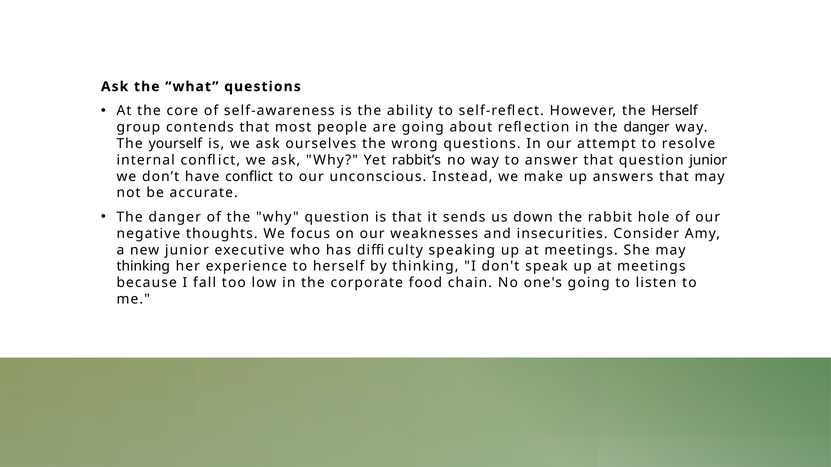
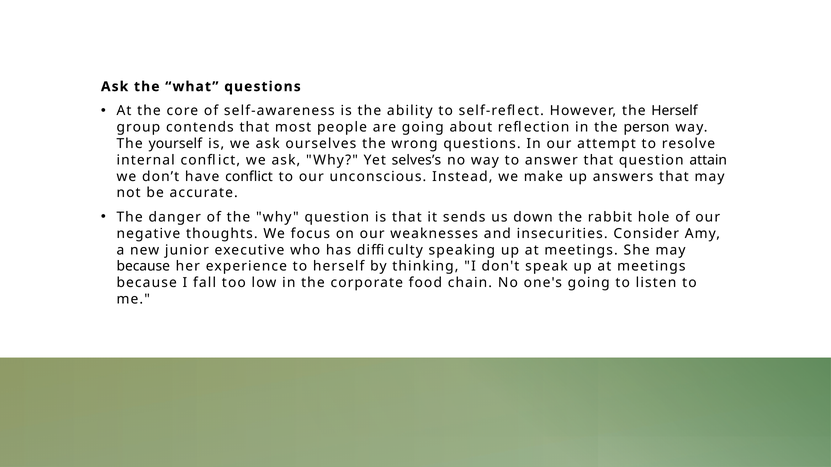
in the danger: danger -> person
rabbit’s: rabbit’s -> selves’s
question junior: junior -> attain
thinking at (143, 267): thinking -> because
